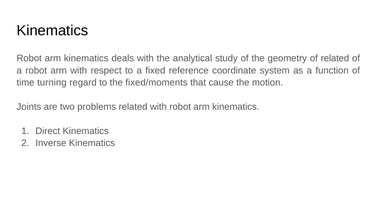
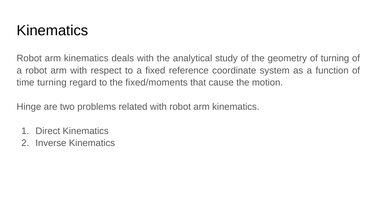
of related: related -> turning
Joints: Joints -> Hinge
